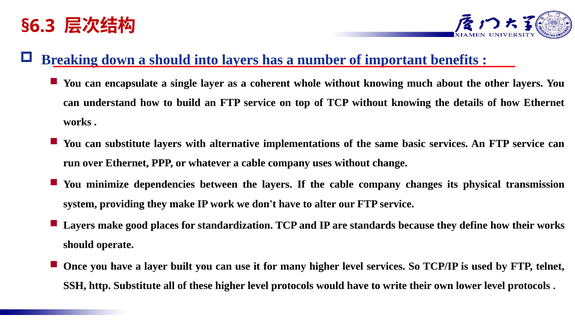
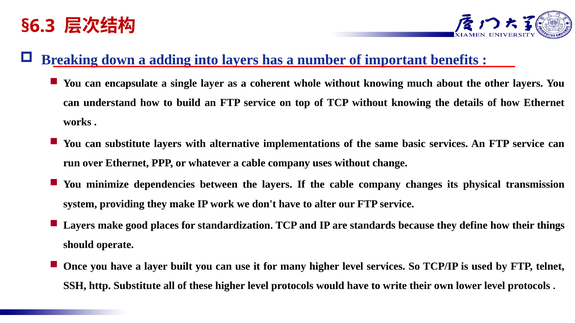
a should: should -> adding
their works: works -> things
